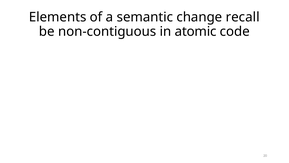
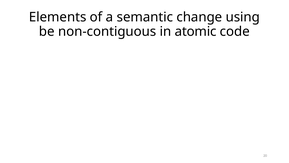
recall: recall -> using
